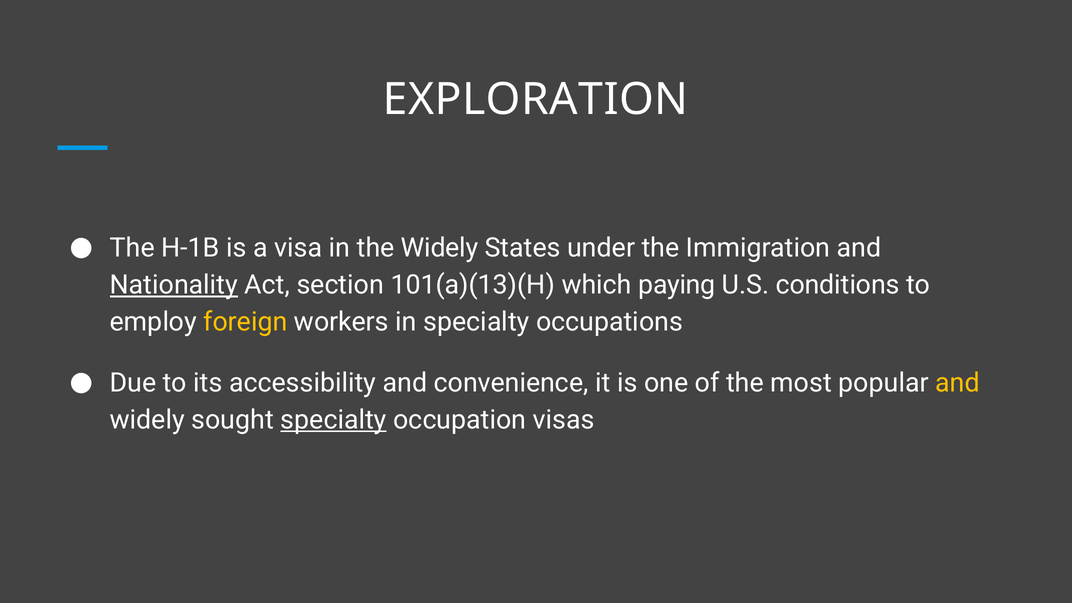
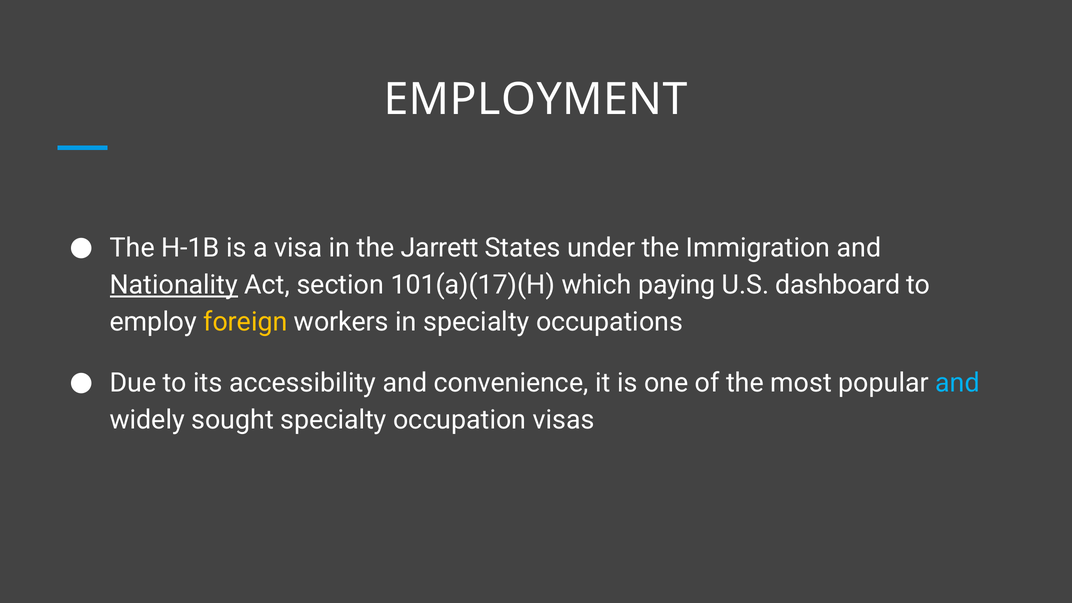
EXPLORATION: EXPLORATION -> EMPLOYMENT
the Widely: Widely -> Jarrett
101(a)(13)(H: 101(a)(13)(H -> 101(a)(17)(H
conditions: conditions -> dashboard
and at (957, 383) colour: yellow -> light blue
specialty at (334, 420) underline: present -> none
